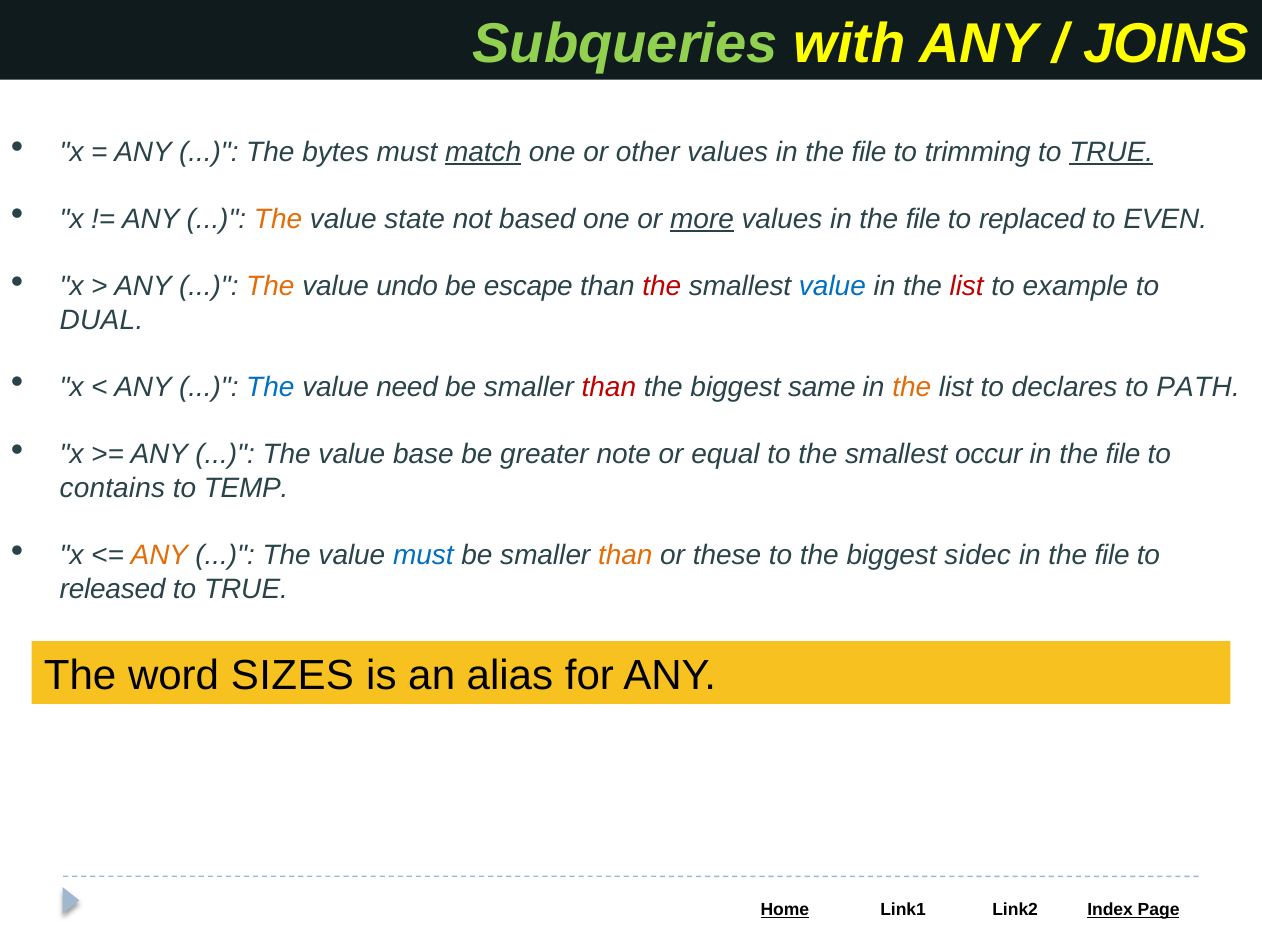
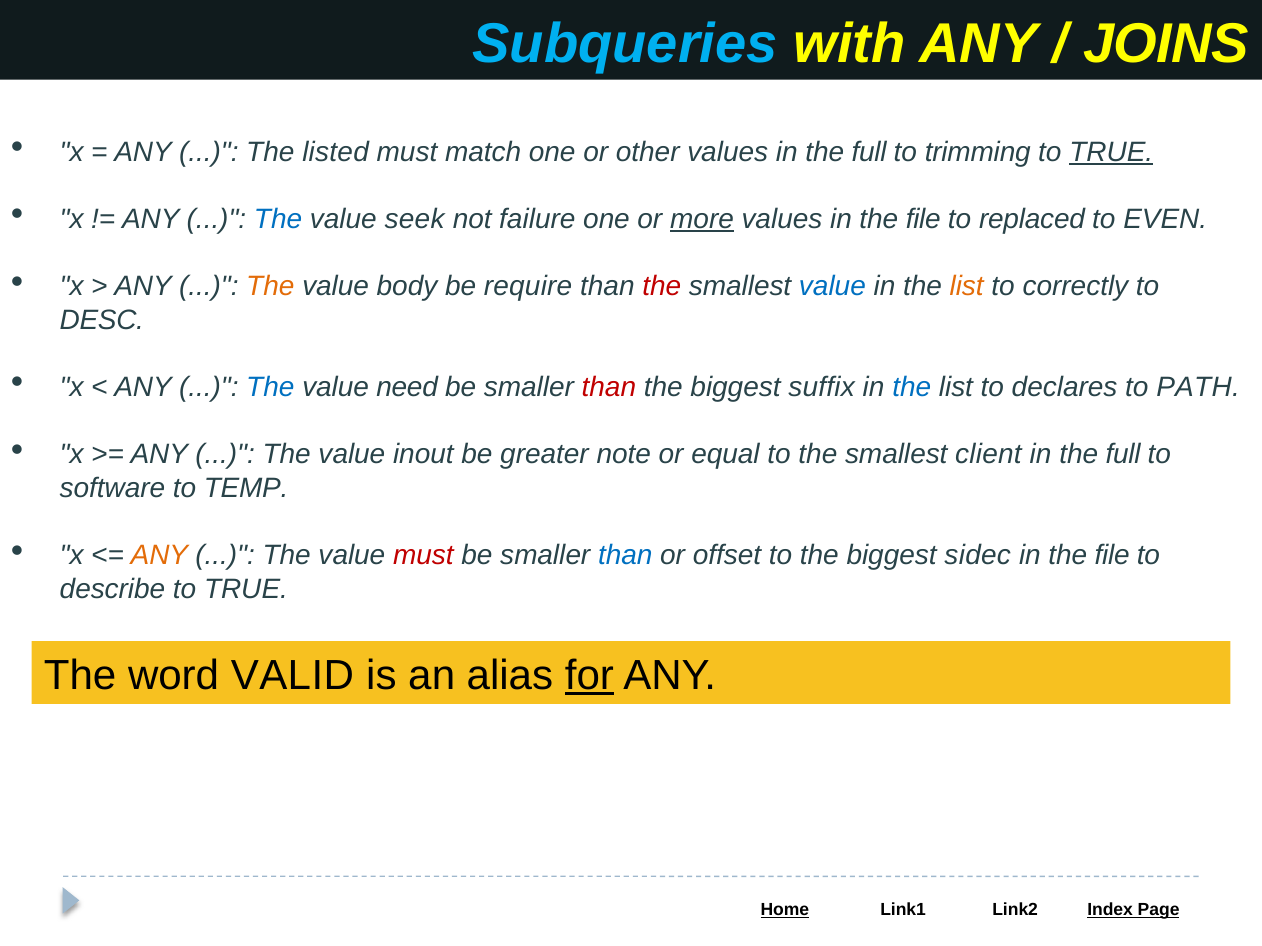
Subqueries colour: light green -> light blue
bytes: bytes -> listed
match underline: present -> none
file at (869, 152): file -> full
The at (278, 219) colour: orange -> blue
state: state -> seek
based: based -> failure
undo: undo -> body
escape: escape -> require
list at (967, 287) colour: red -> orange
example: example -> correctly
DUAL: DUAL -> DESC
same: same -> suffix
the at (912, 388) colour: orange -> blue
base: base -> inout
occur: occur -> client
file at (1123, 455): file -> full
contains: contains -> software
must at (423, 556) colour: blue -> red
than at (625, 556) colour: orange -> blue
these: these -> offset
released: released -> describe
SIZES: SIZES -> VALID
for underline: none -> present
